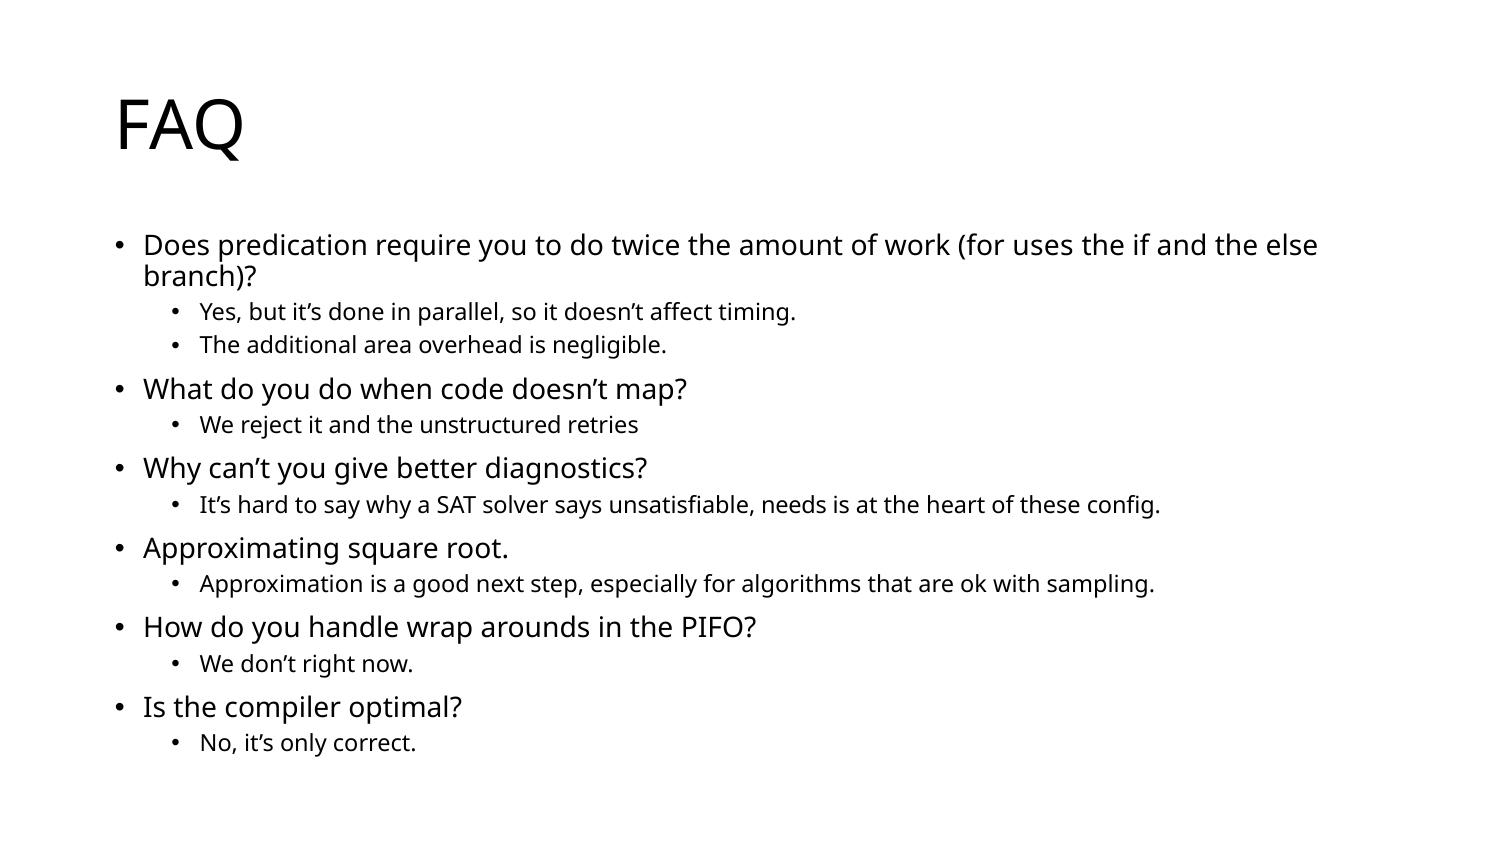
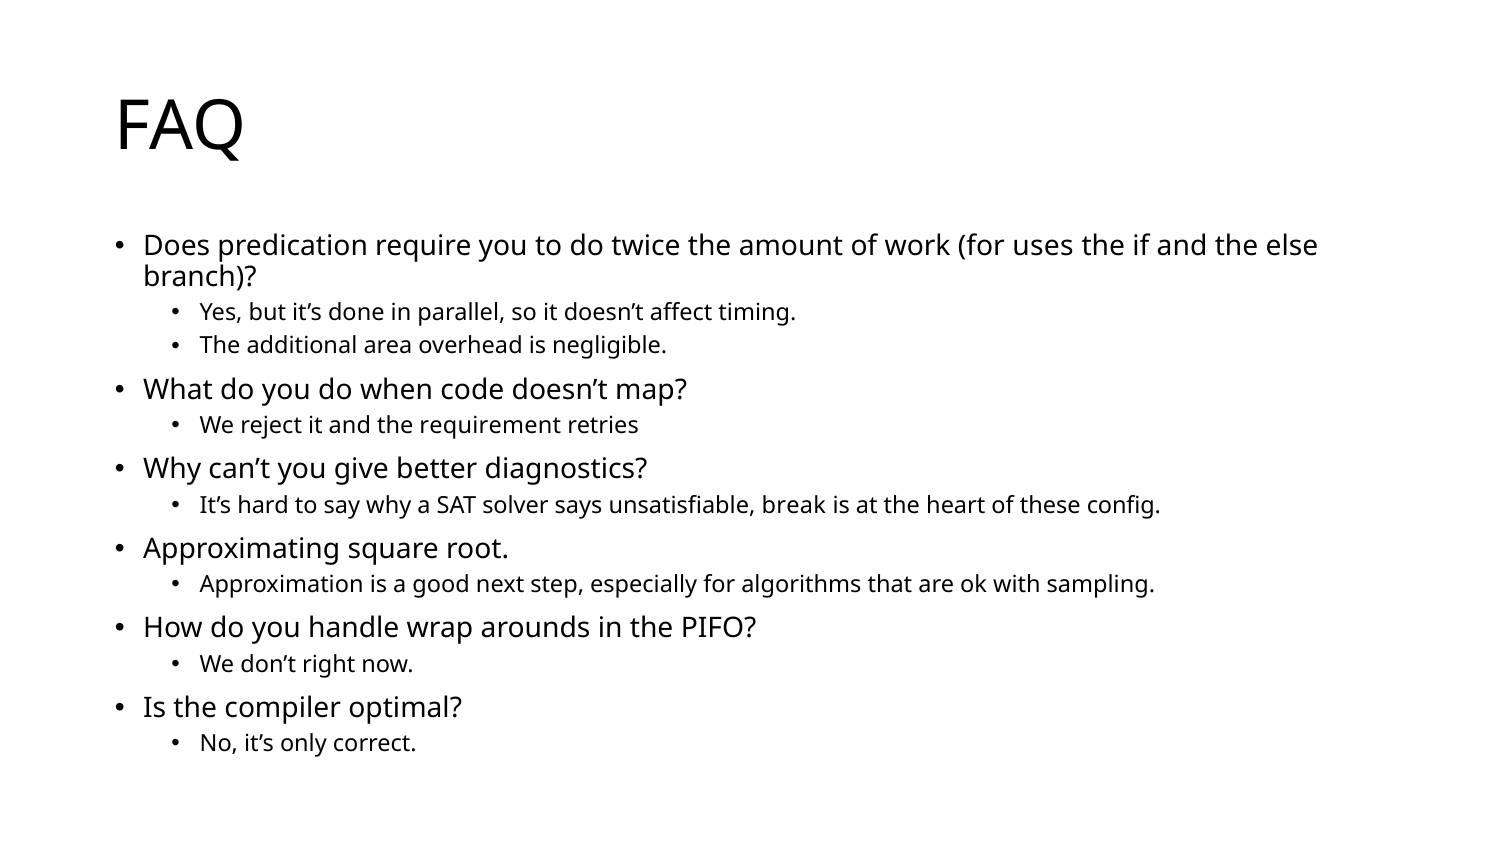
unstructured: unstructured -> requirement
needs: needs -> break
